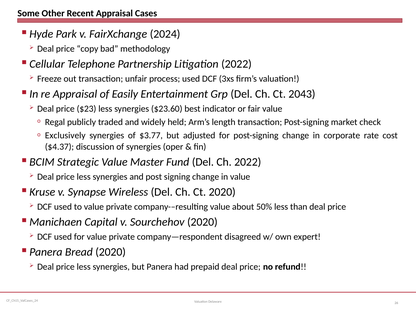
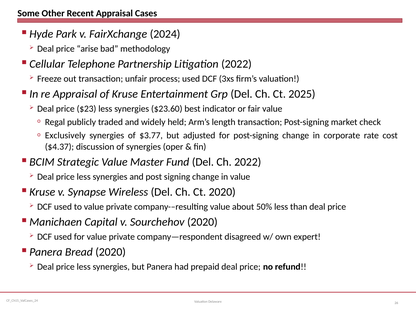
copy: copy -> arise
of Easily: Easily -> Kruse
2043: 2043 -> 2025
